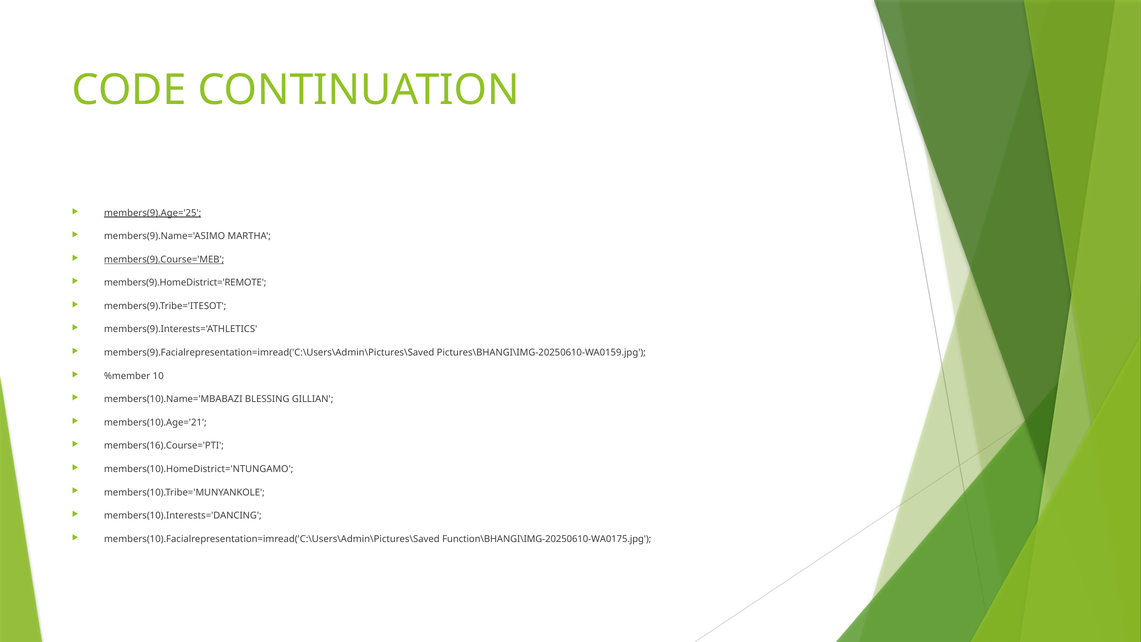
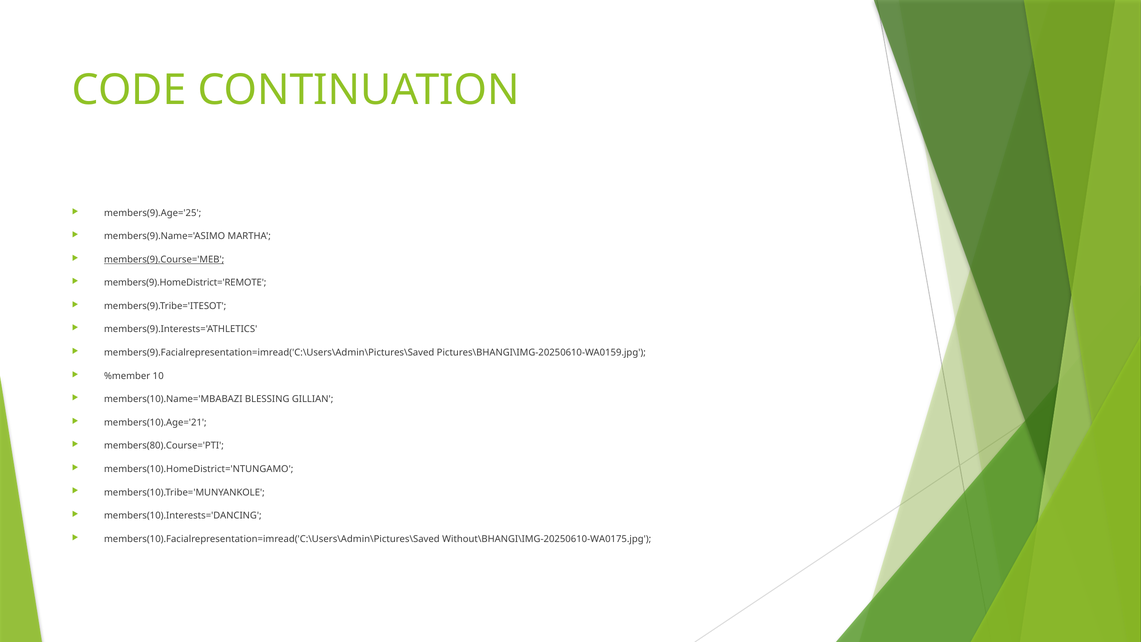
members(9).Age='25 underline: present -> none
members(16).Course='PTI: members(16).Course='PTI -> members(80).Course='PTI
Function\BHANGI\IMG-20250610-WA0175.jpg: Function\BHANGI\IMG-20250610-WA0175.jpg -> Without\BHANGI\IMG-20250610-WA0175.jpg
